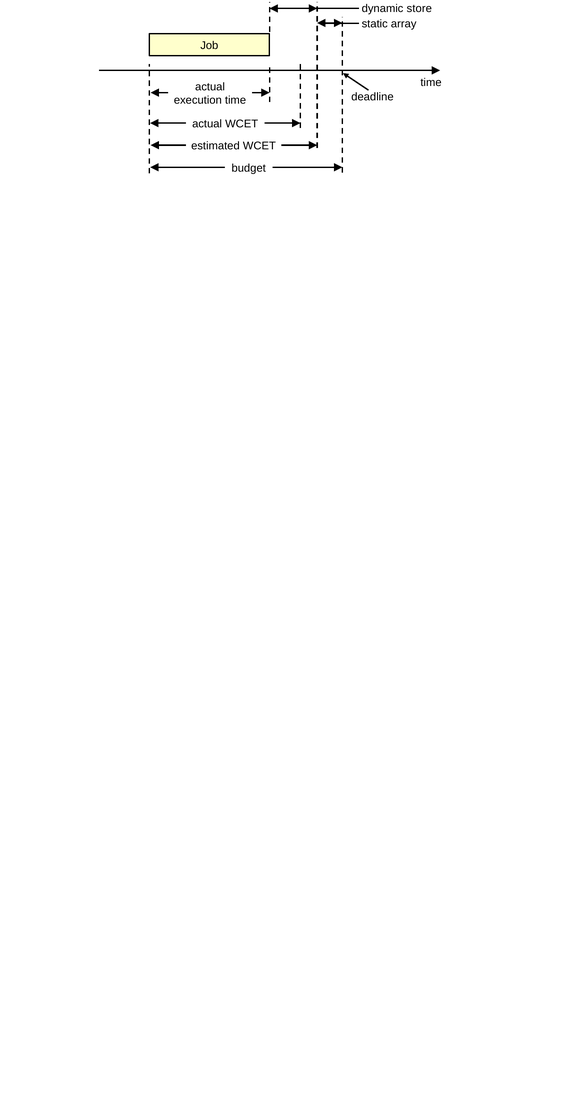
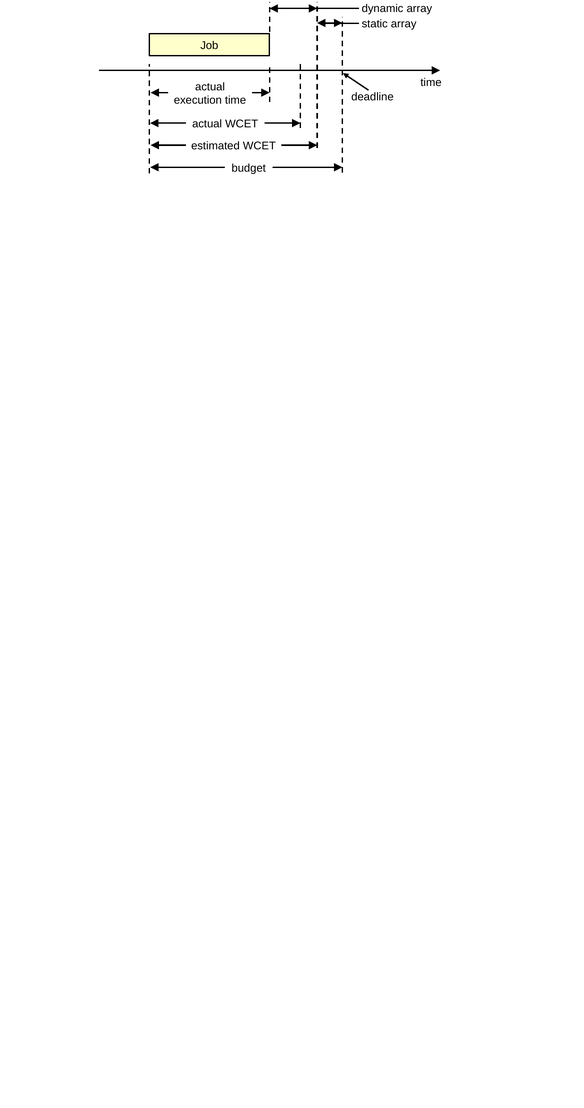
dynamic store: store -> array
